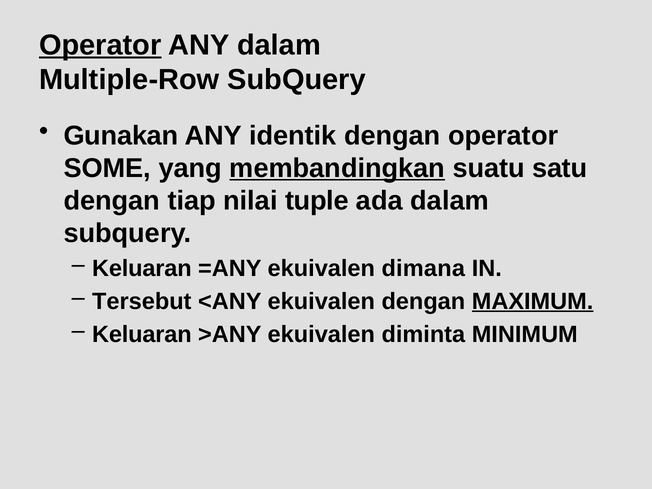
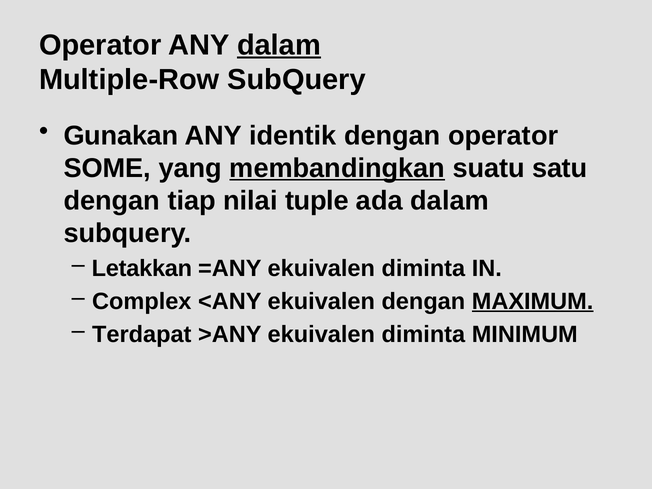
Operator at (100, 45) underline: present -> none
dalam at (279, 45) underline: none -> present
Keluaran at (142, 268): Keluaran -> Letakkan
=ANY ekuivalen dimana: dimana -> diminta
Tersebut: Tersebut -> Complex
Keluaran at (142, 334): Keluaran -> Terdapat
